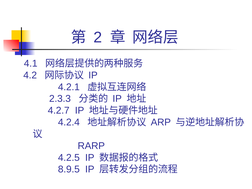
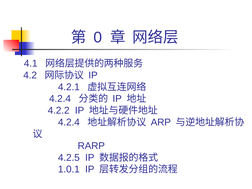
2: 2 -> 0
2.3.3 at (60, 99): 2.3.3 -> 4.2.4
4.2.7: 4.2.7 -> 4.2.2
8.9.5: 8.9.5 -> 1.0.1
